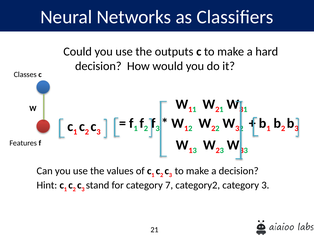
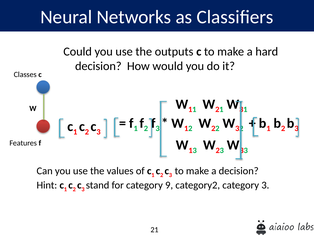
7: 7 -> 9
